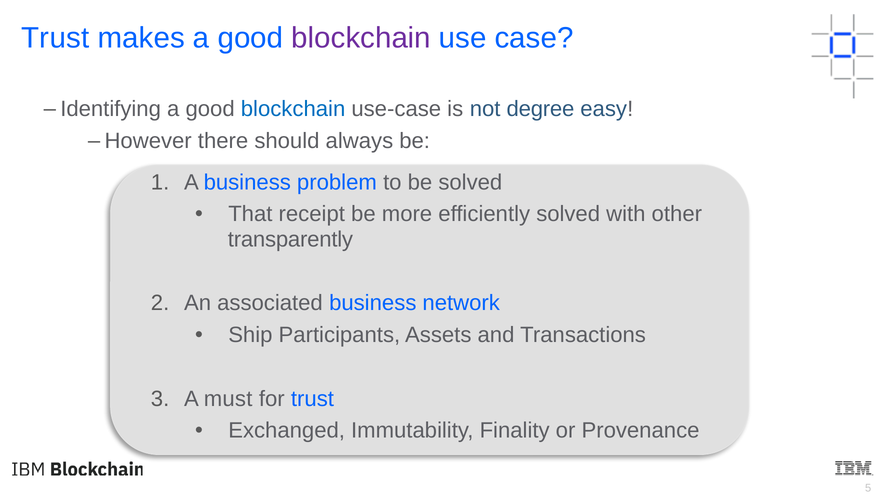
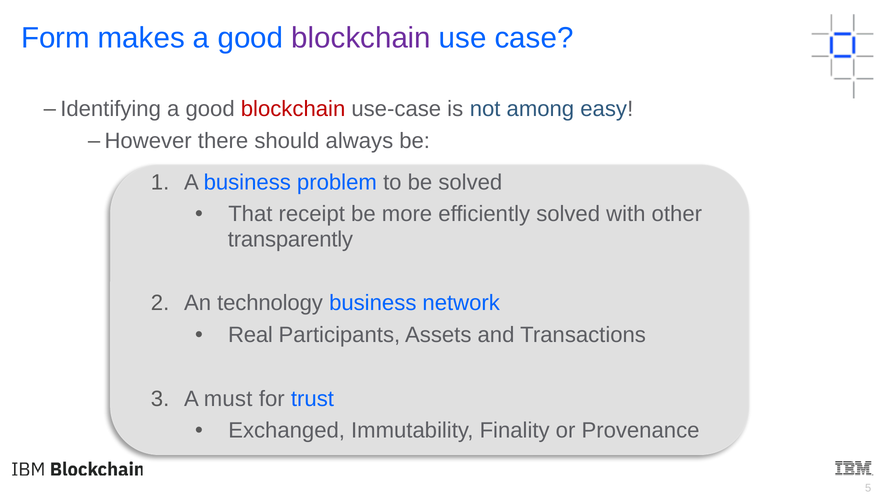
Trust at (55, 38): Trust -> Form
blockchain at (293, 109) colour: blue -> red
degree: degree -> among
associated: associated -> technology
Ship: Ship -> Real
